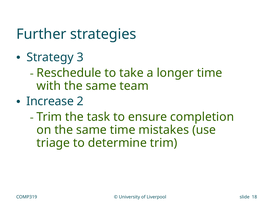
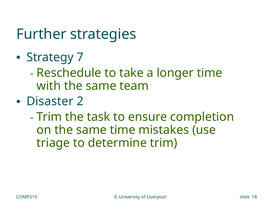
3: 3 -> 7
Increase: Increase -> Disaster
